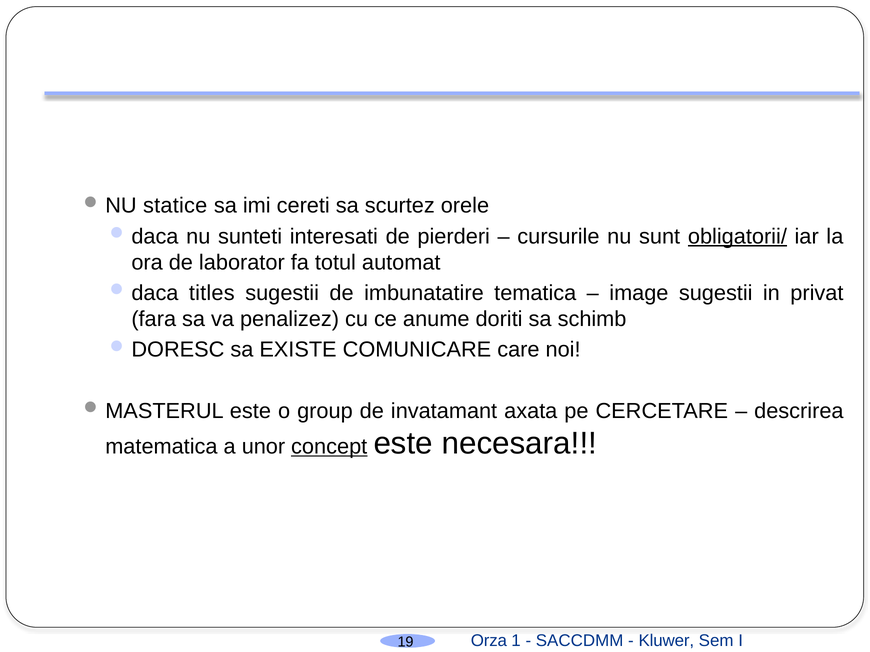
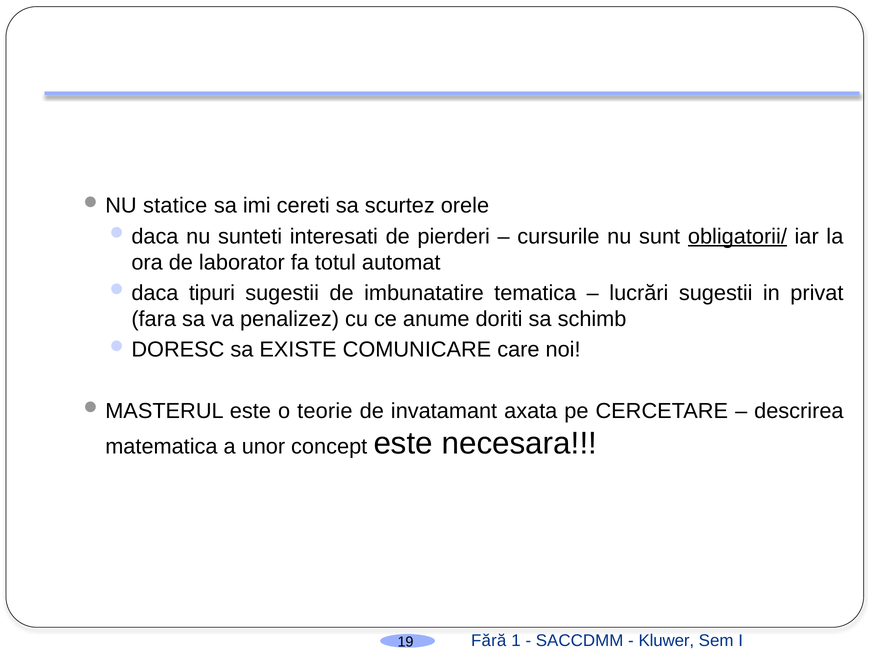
titles: titles -> tipuri
image: image -> lucrări
group: group -> teorie
concept underline: present -> none
Orza: Orza -> Fără
